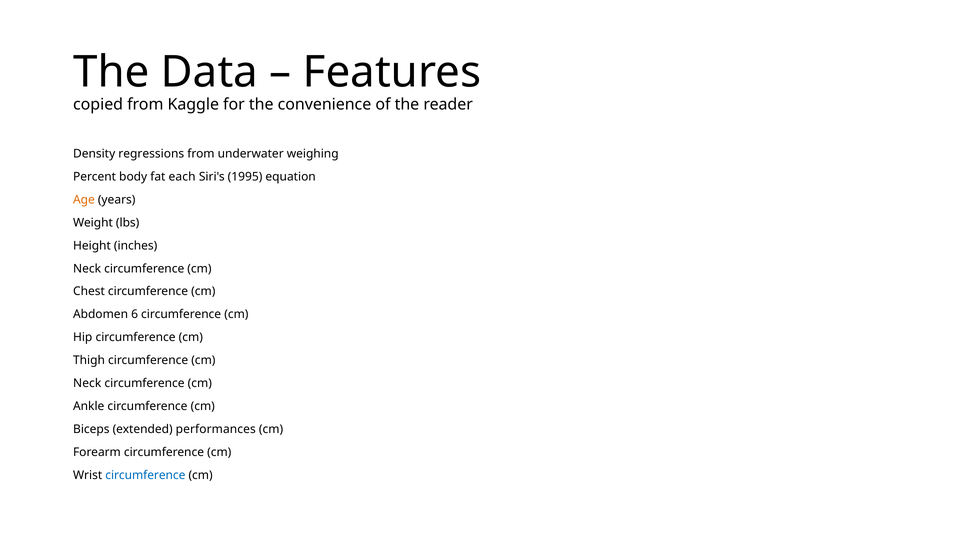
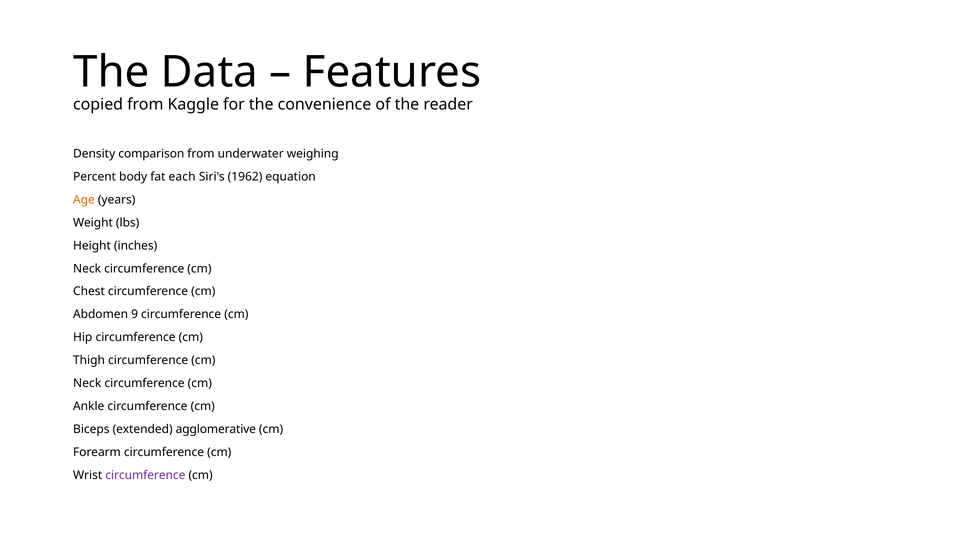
regressions: regressions -> comparison
1995: 1995 -> 1962
6: 6 -> 9
performances: performances -> agglomerative
circumference at (145, 475) colour: blue -> purple
